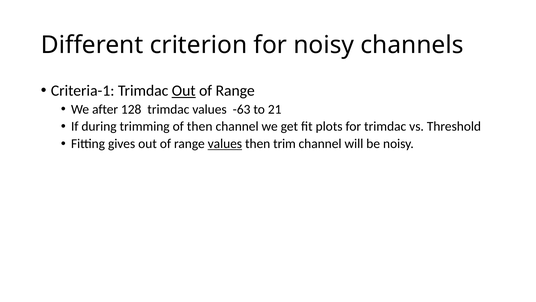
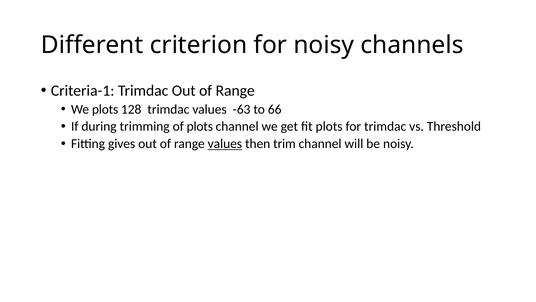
Out at (184, 91) underline: present -> none
We after: after -> plots
21: 21 -> 66
of then: then -> plots
